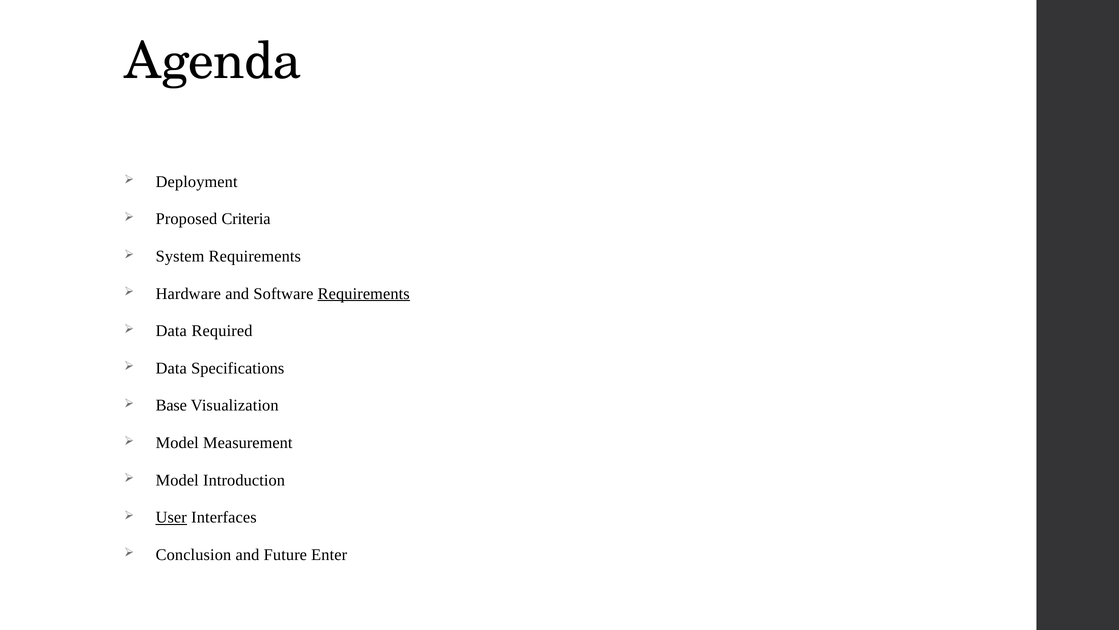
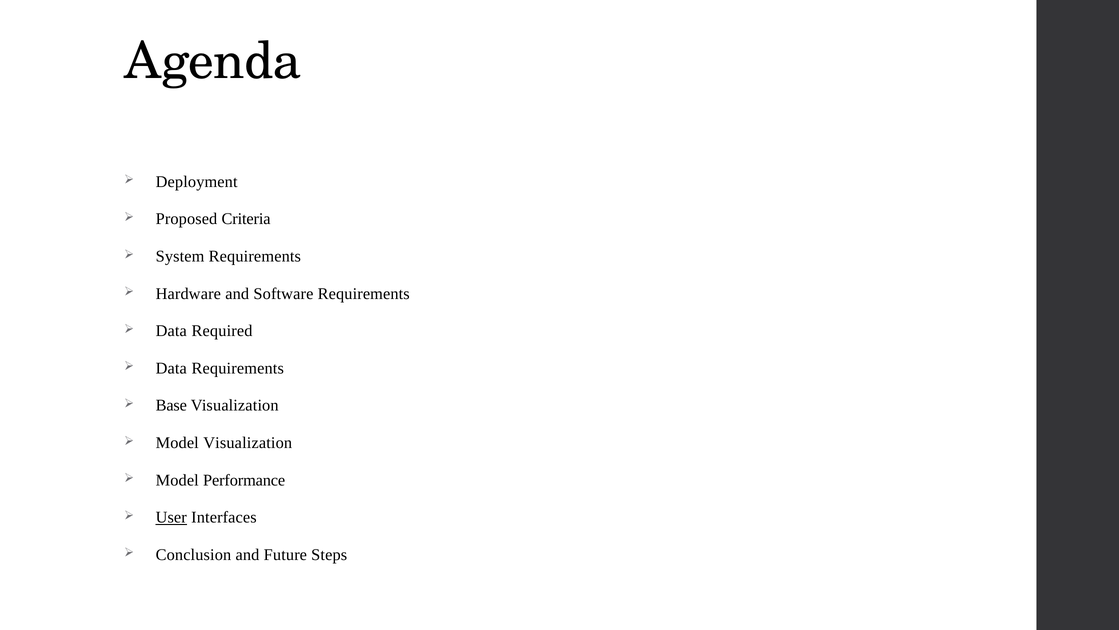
Requirements at (364, 293) underline: present -> none
Data Specifications: Specifications -> Requirements
Model Measurement: Measurement -> Visualization
Introduction: Introduction -> Performance
Enter: Enter -> Steps
